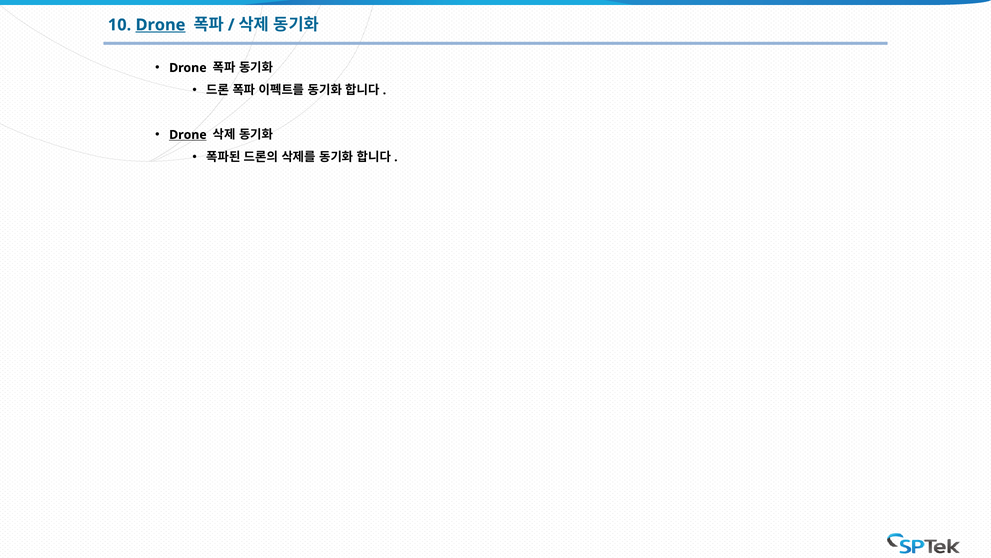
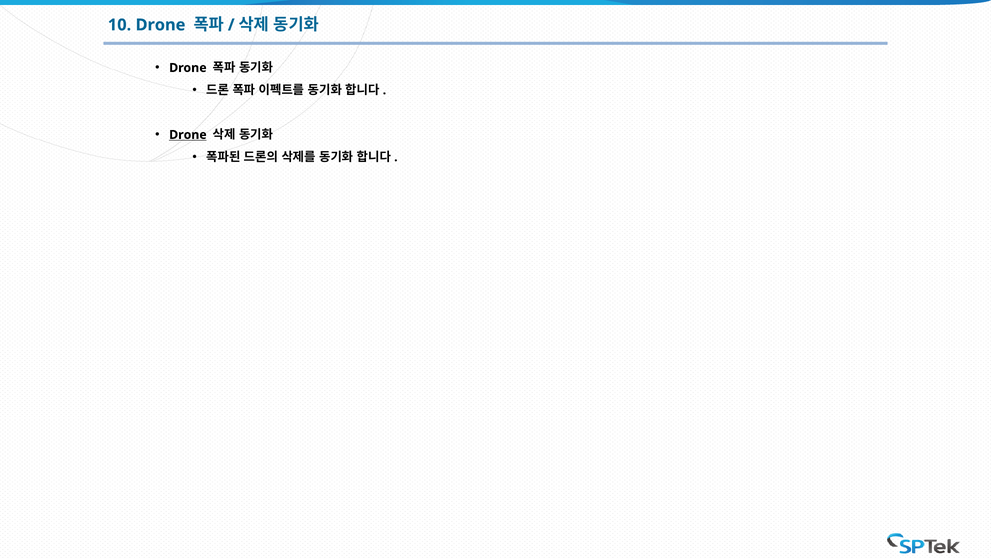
Drone at (160, 25) underline: present -> none
